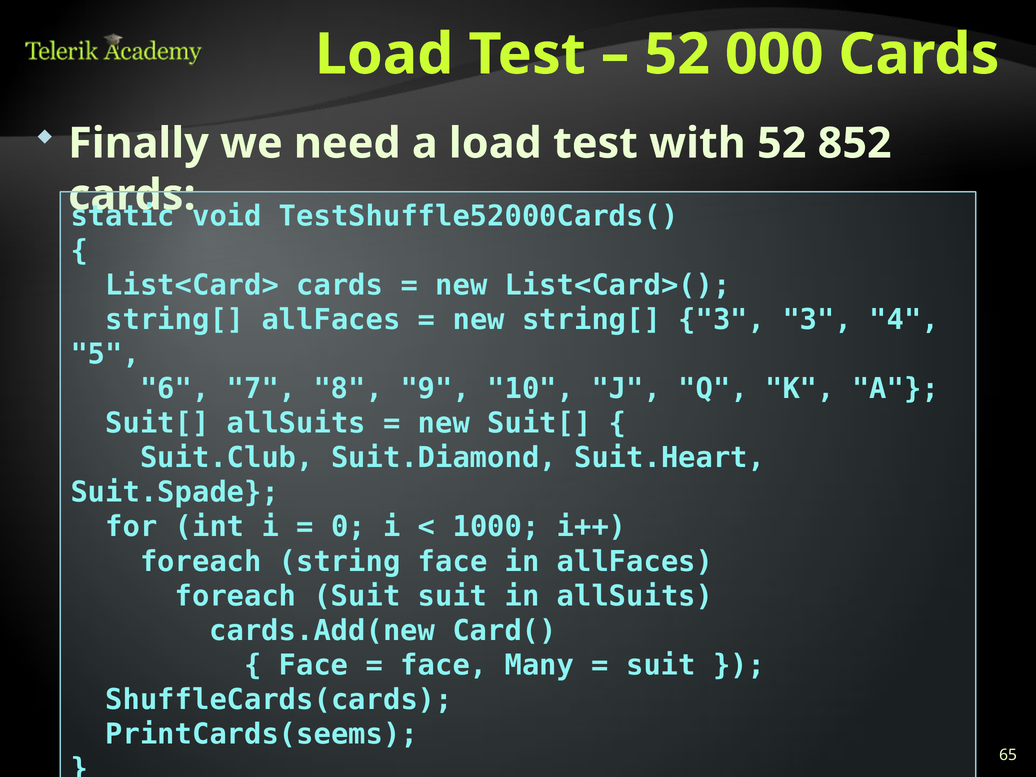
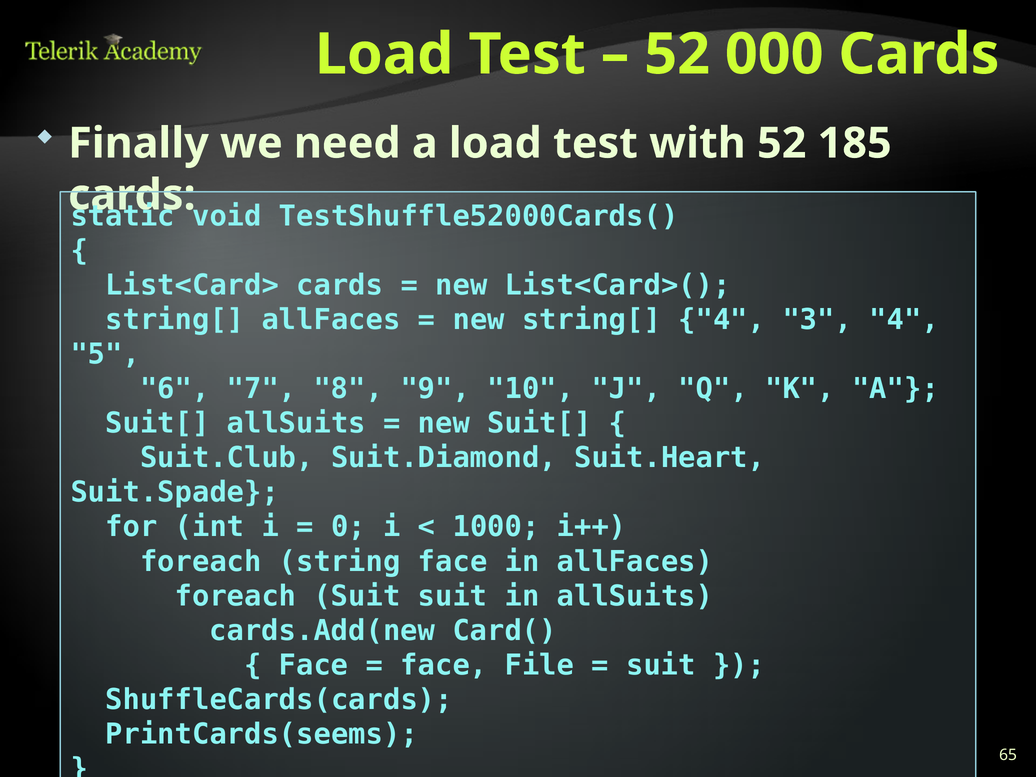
852: 852 -> 185
string[ 3: 3 -> 4
Many: Many -> File
